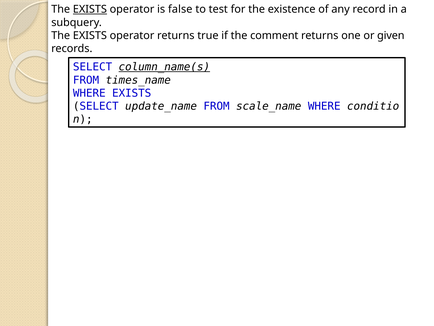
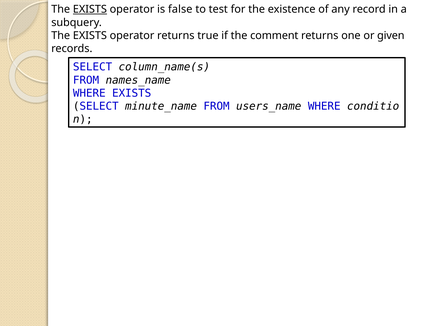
column_name(s underline: present -> none
times_name: times_name -> names_name
update_name: update_name -> minute_name
scale_name: scale_name -> users_name
